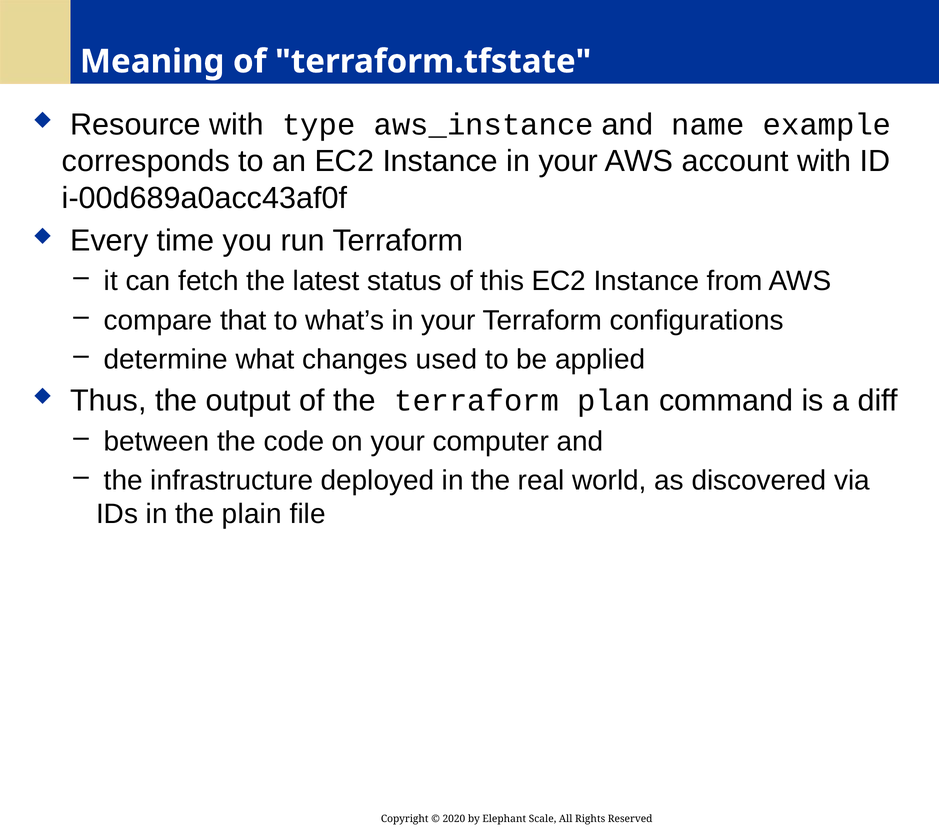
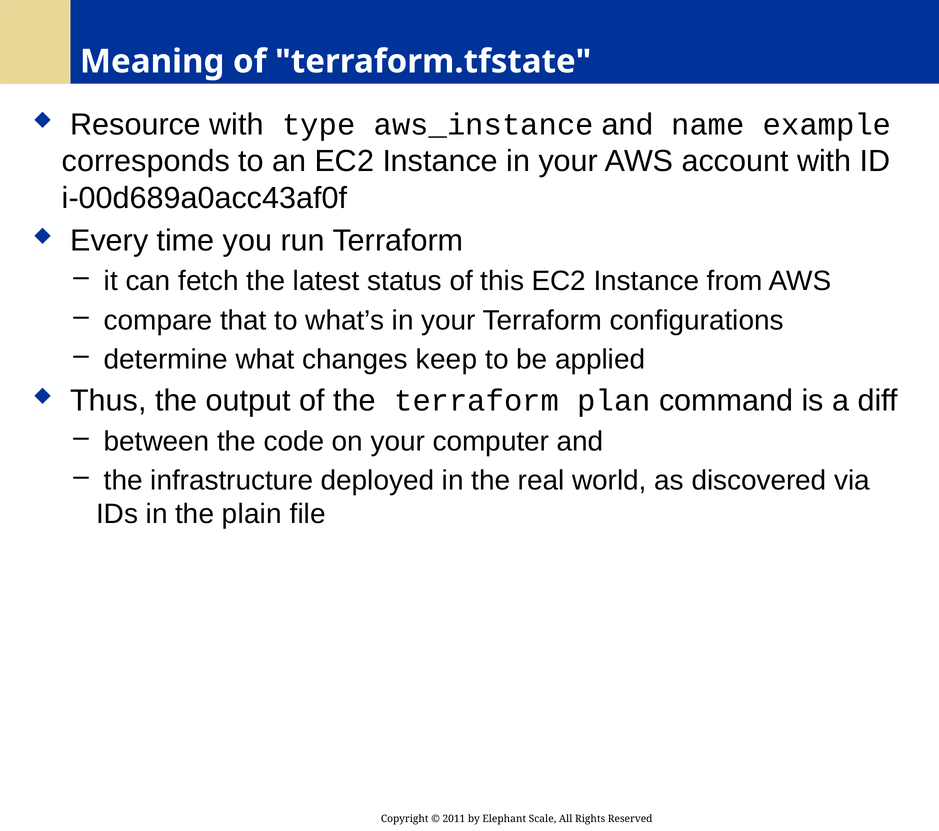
used: used -> keep
2020: 2020 -> 2011
